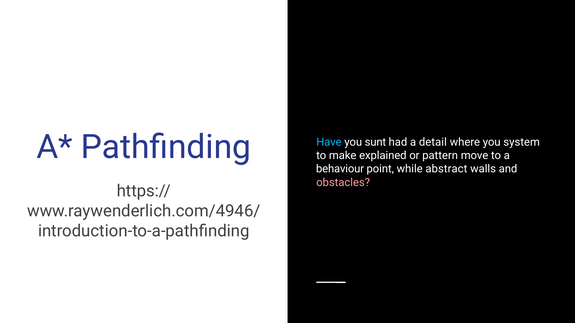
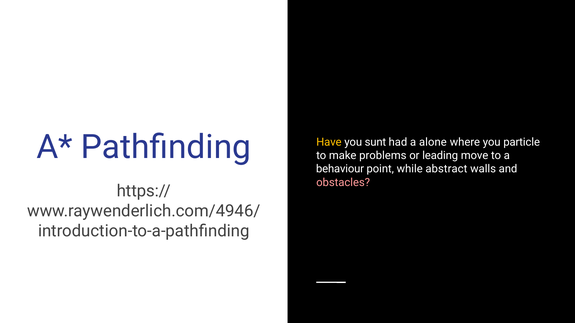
Have colour: light blue -> yellow
detail: detail -> alone
system: system -> particle
explained: explained -> problems
pattern: pattern -> leading
